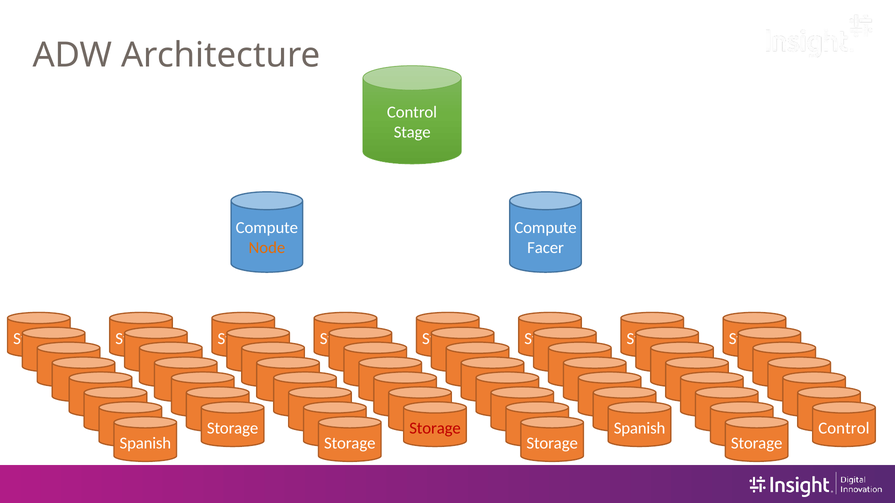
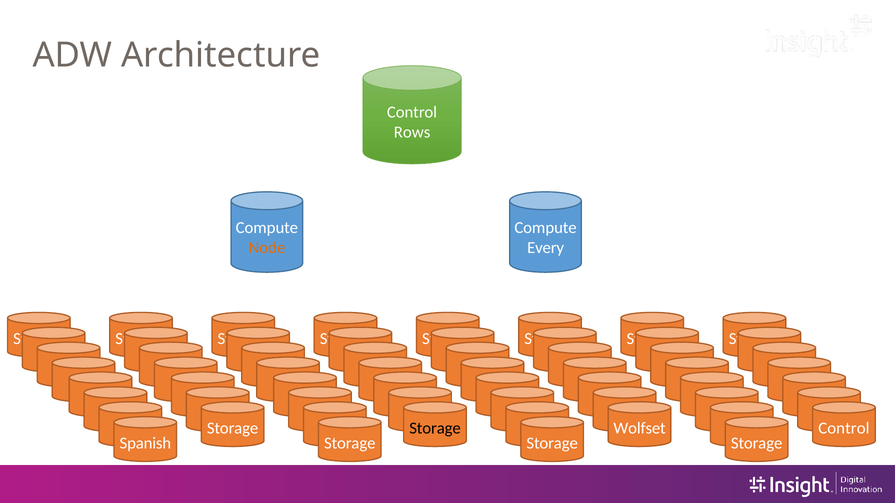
Stage: Stage -> Rows
Facer: Facer -> Every
Storage at (435, 429) colour: red -> black
Spanish at (640, 429): Spanish -> Wolfset
